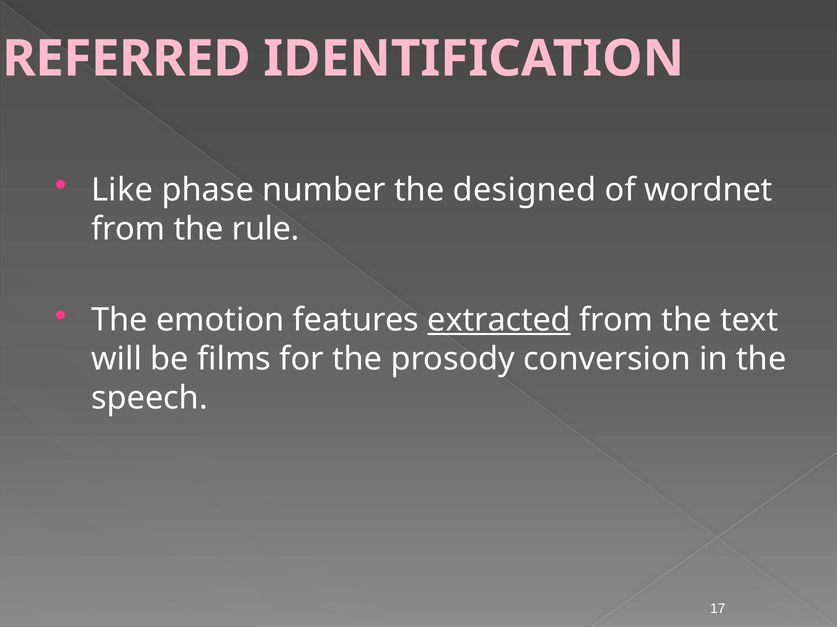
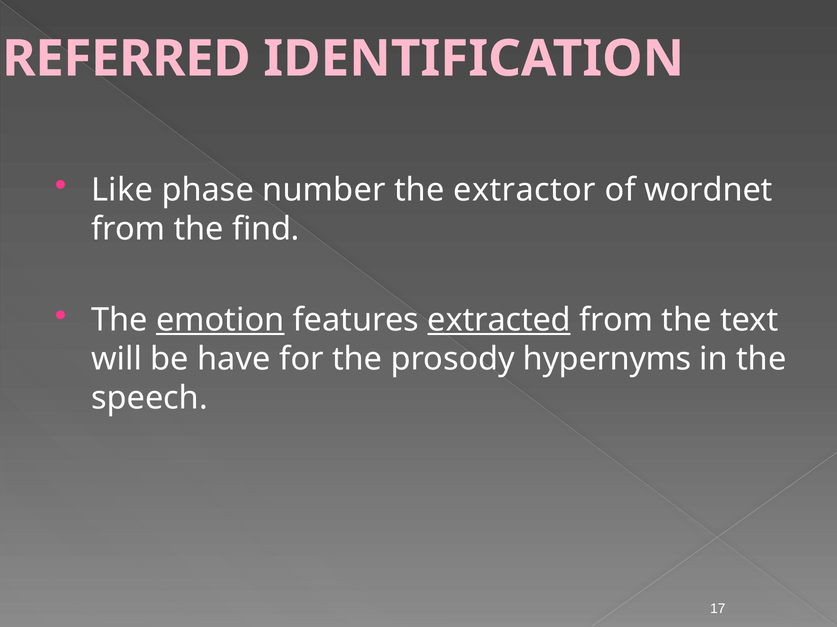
designed: designed -> extractor
rule: rule -> find
emotion underline: none -> present
films: films -> have
conversion: conversion -> hypernyms
